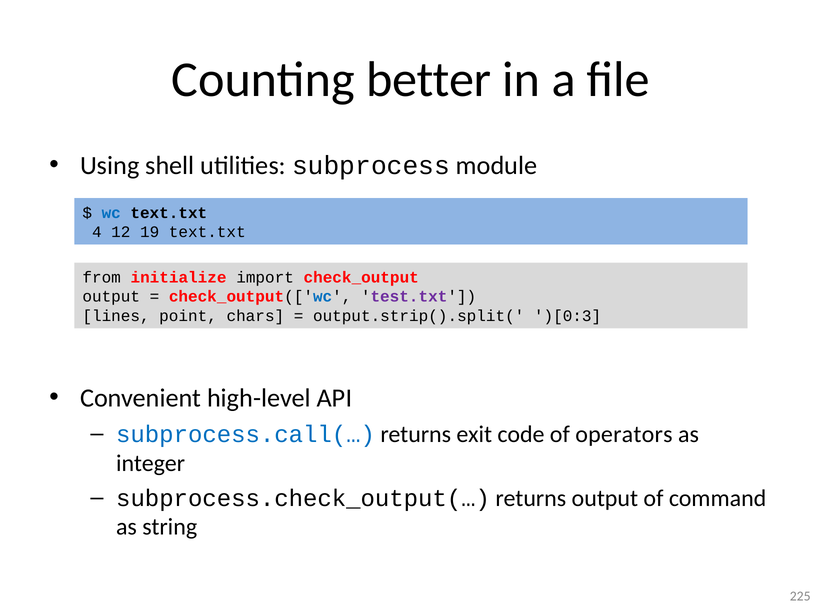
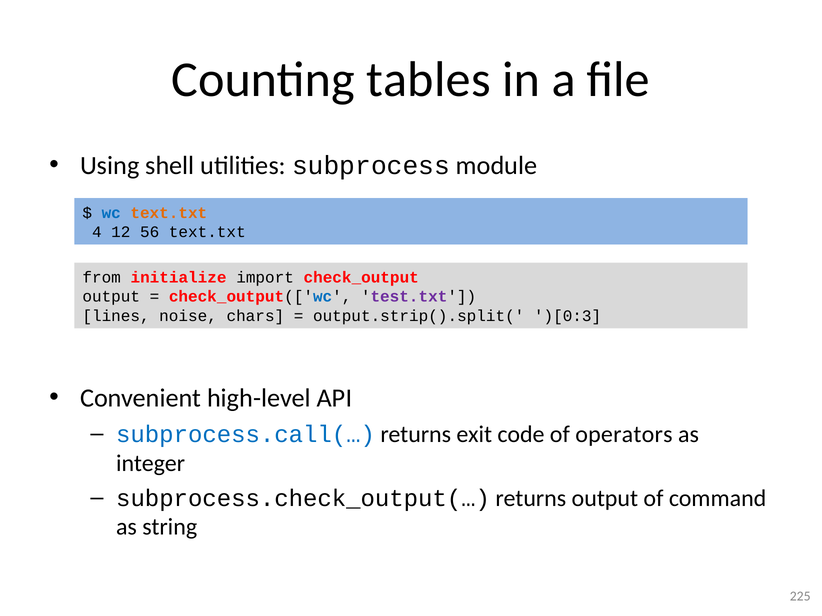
better: better -> tables
text.txt at (169, 213) colour: black -> orange
19: 19 -> 56
point: point -> noise
